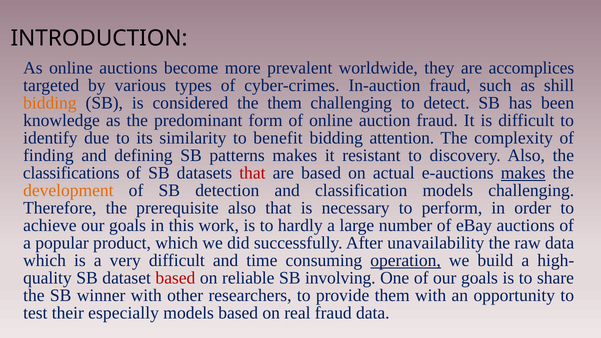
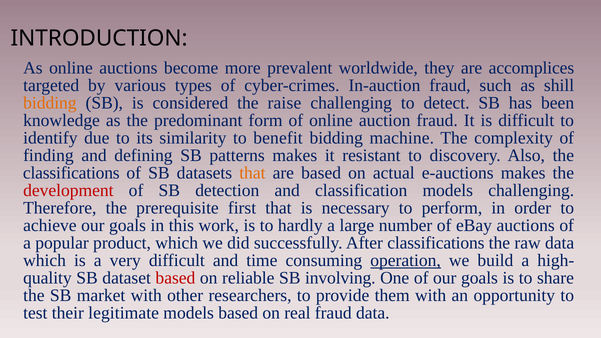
the them: them -> raise
attention: attention -> machine
that at (252, 173) colour: red -> orange
makes at (523, 173) underline: present -> none
development colour: orange -> red
prerequisite also: also -> first
After unavailability: unavailability -> classifications
winner: winner -> market
especially: especially -> legitimate
